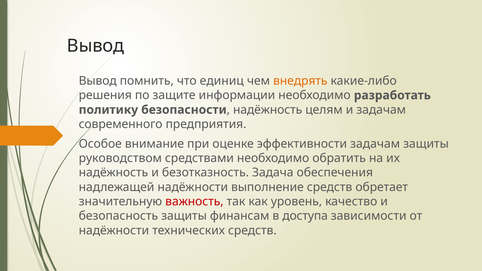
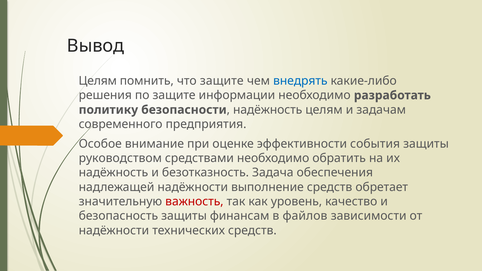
Вывод at (98, 81): Вывод -> Целям
что единиц: единиц -> защите
внедрять colour: orange -> blue
эффективности задачам: задачам -> события
доступа: доступа -> файлов
